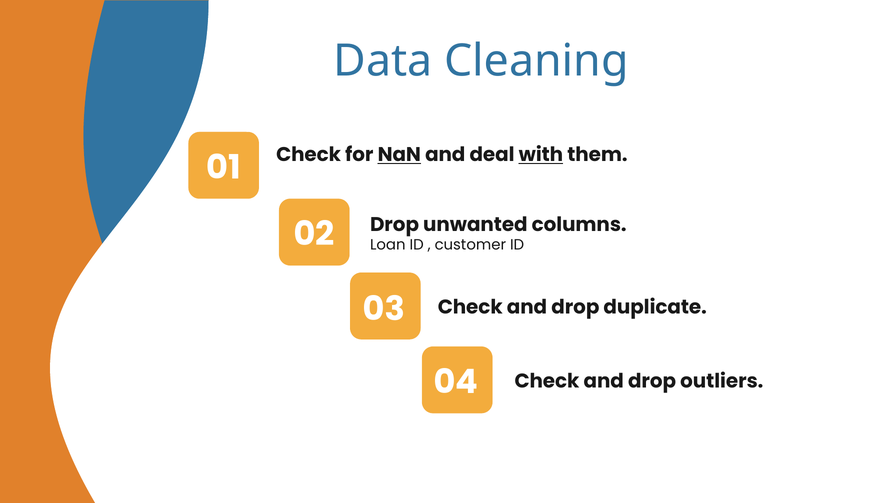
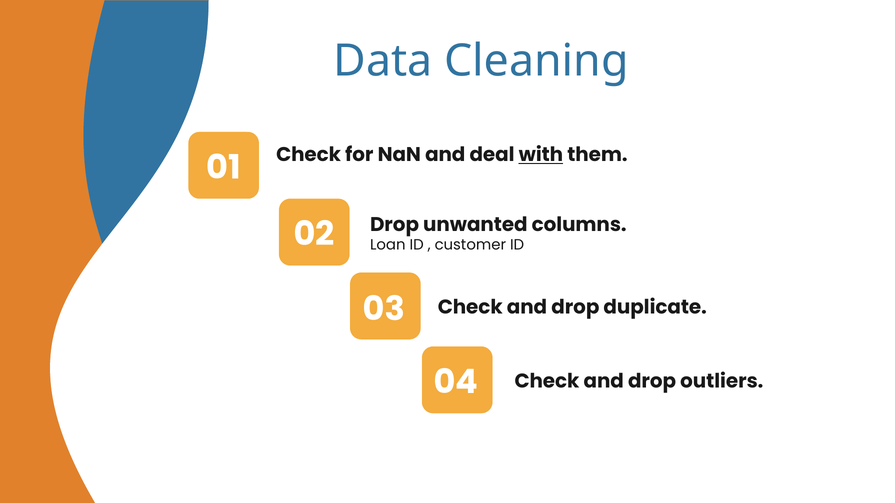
NaN underline: present -> none
